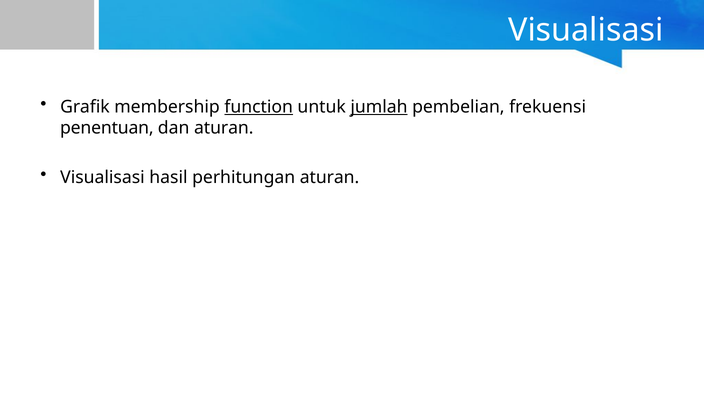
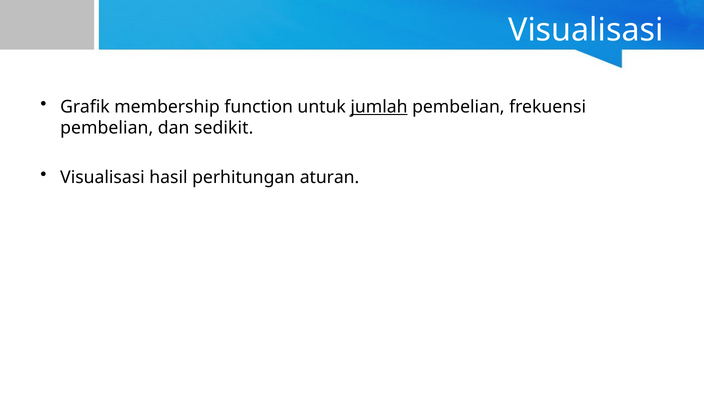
function underline: present -> none
penentuan at (107, 128): penentuan -> pembelian
dan aturan: aturan -> sedikit
